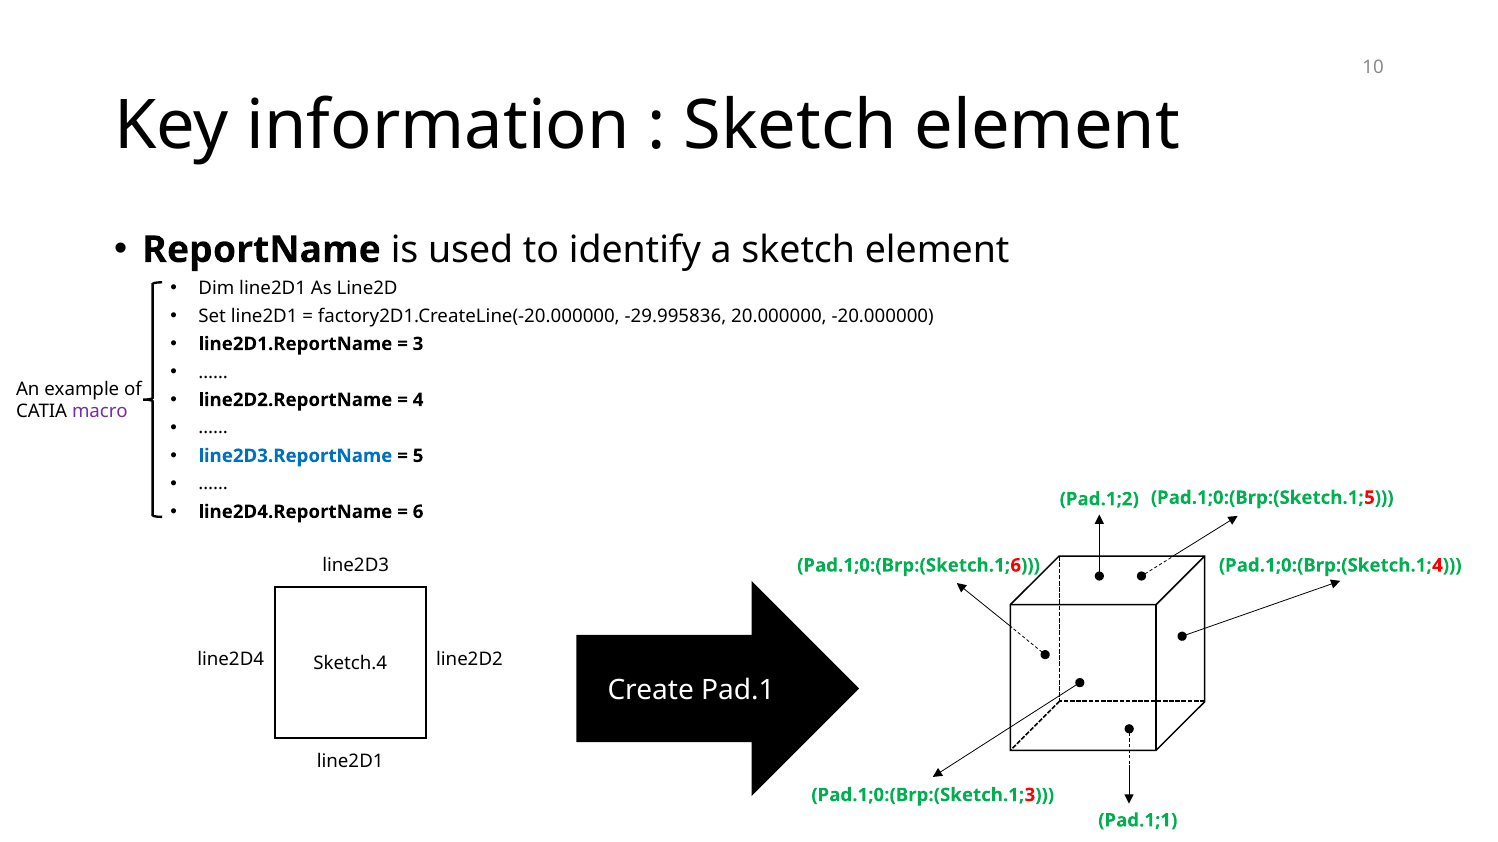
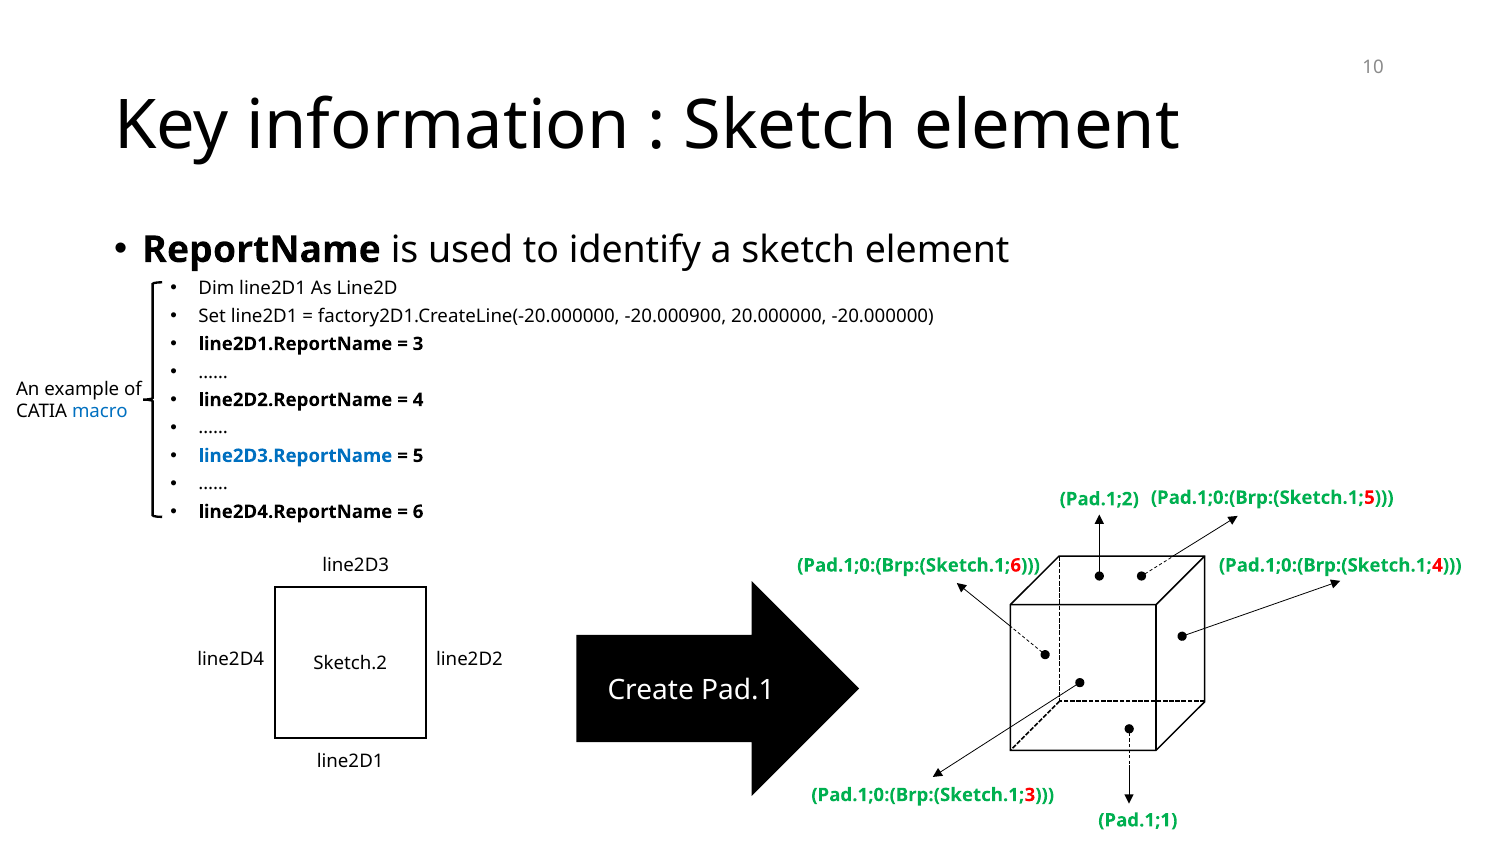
-29.995836: -29.995836 -> -20.000900
macro colour: purple -> blue
Sketch.4: Sketch.4 -> Sketch.2
